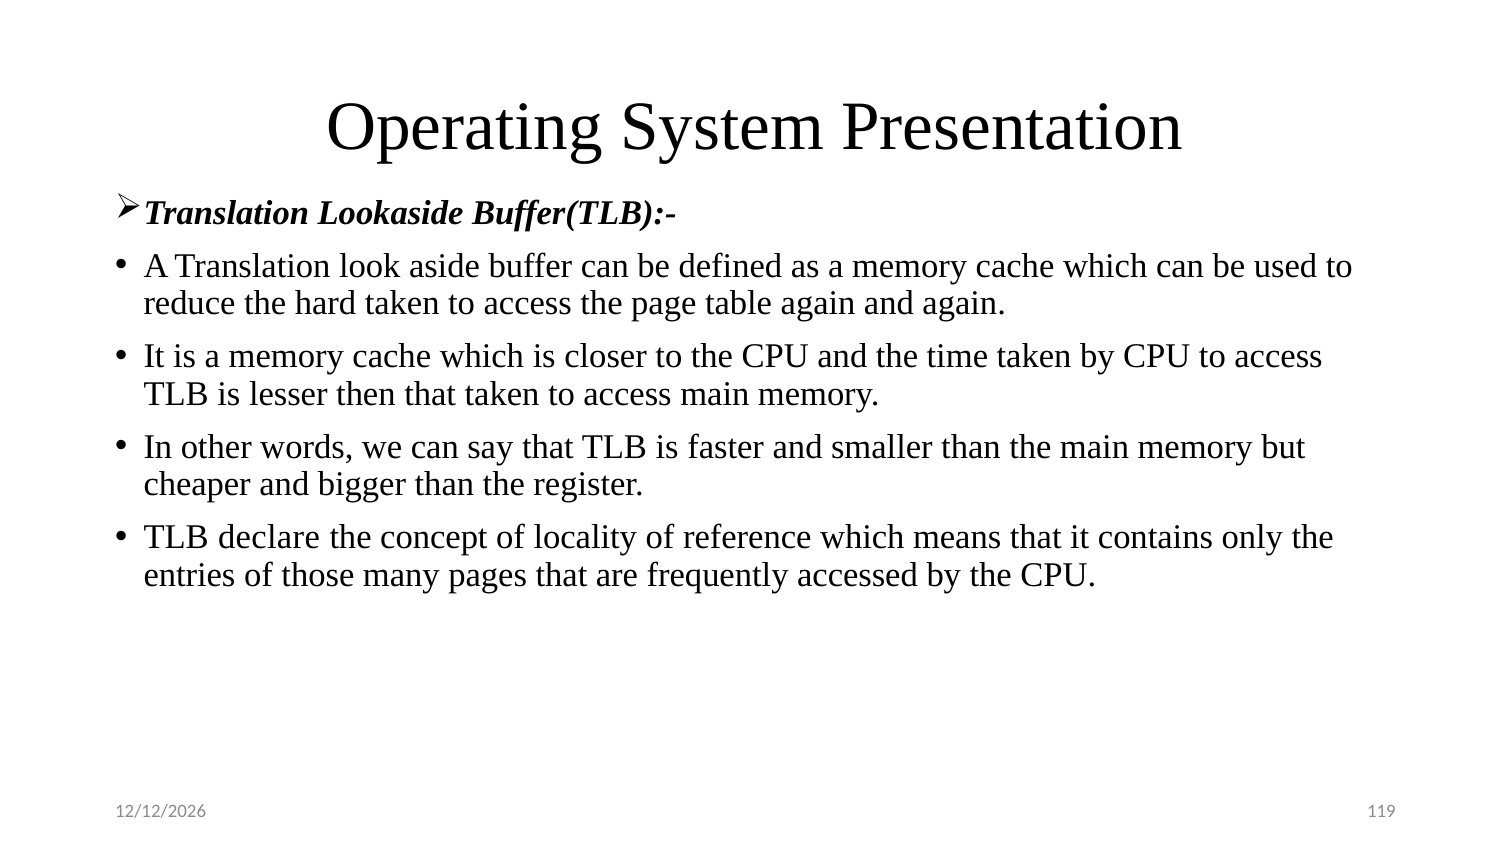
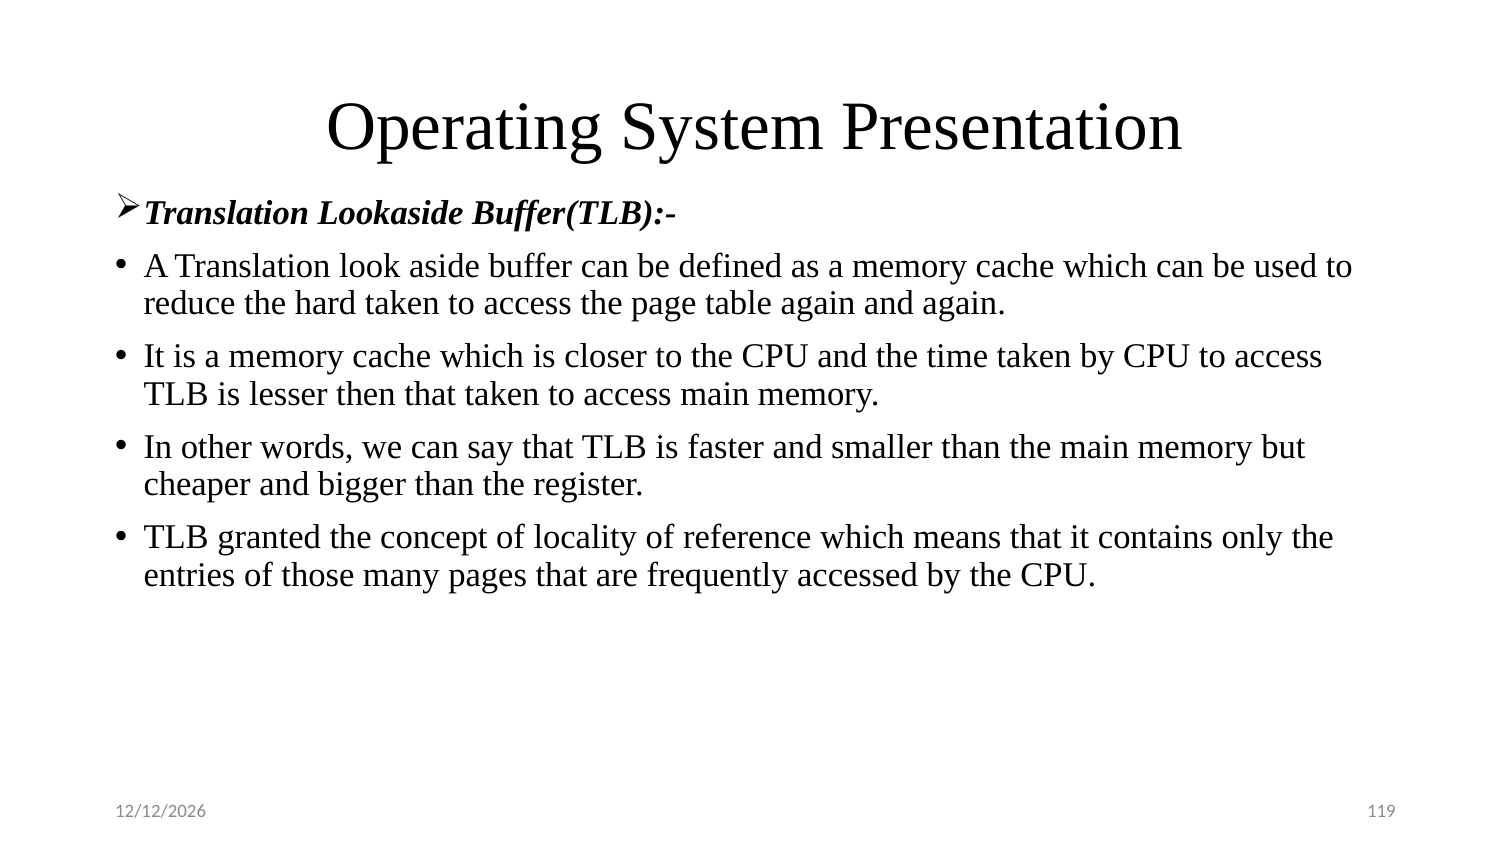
declare: declare -> granted
